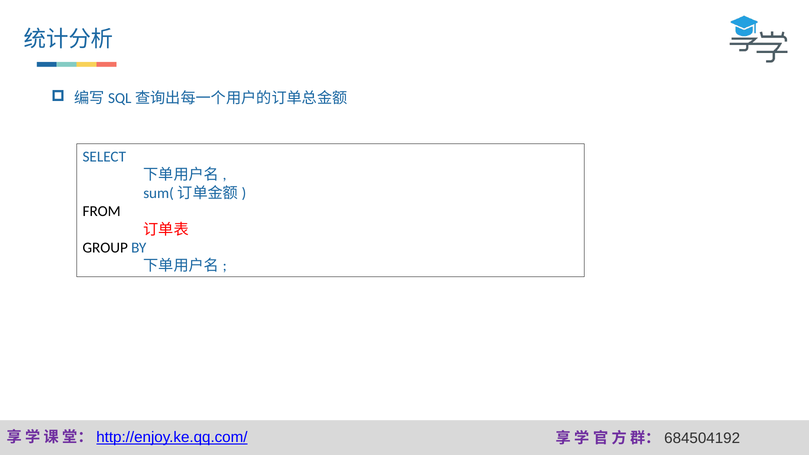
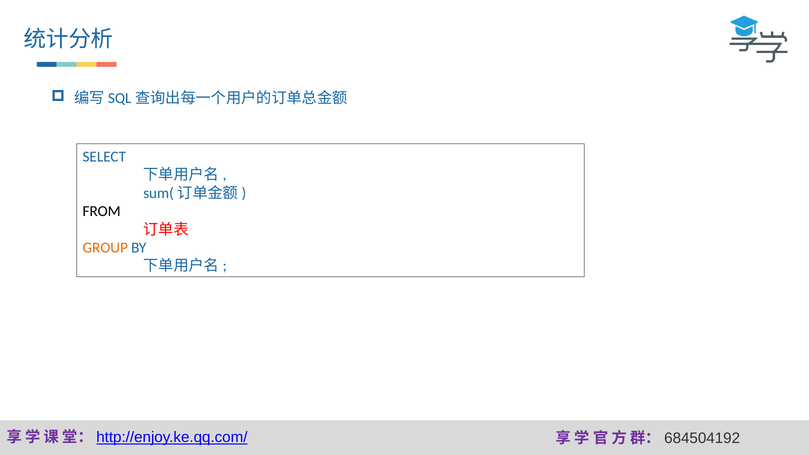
GROUP colour: black -> orange
